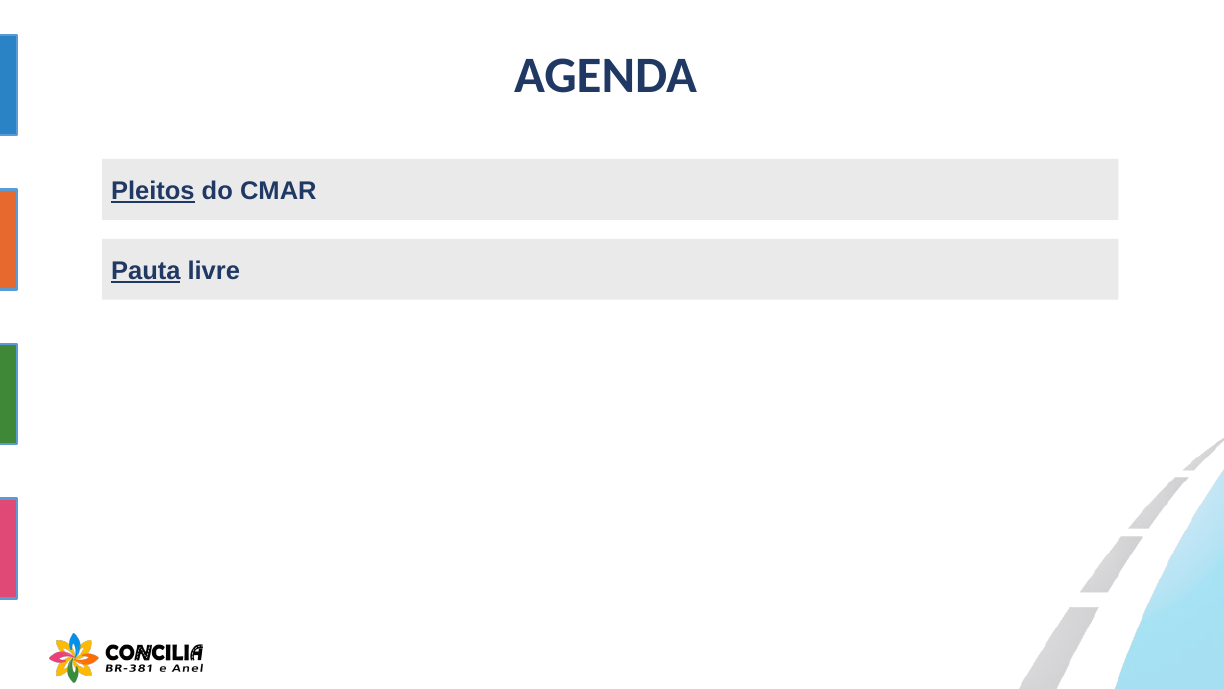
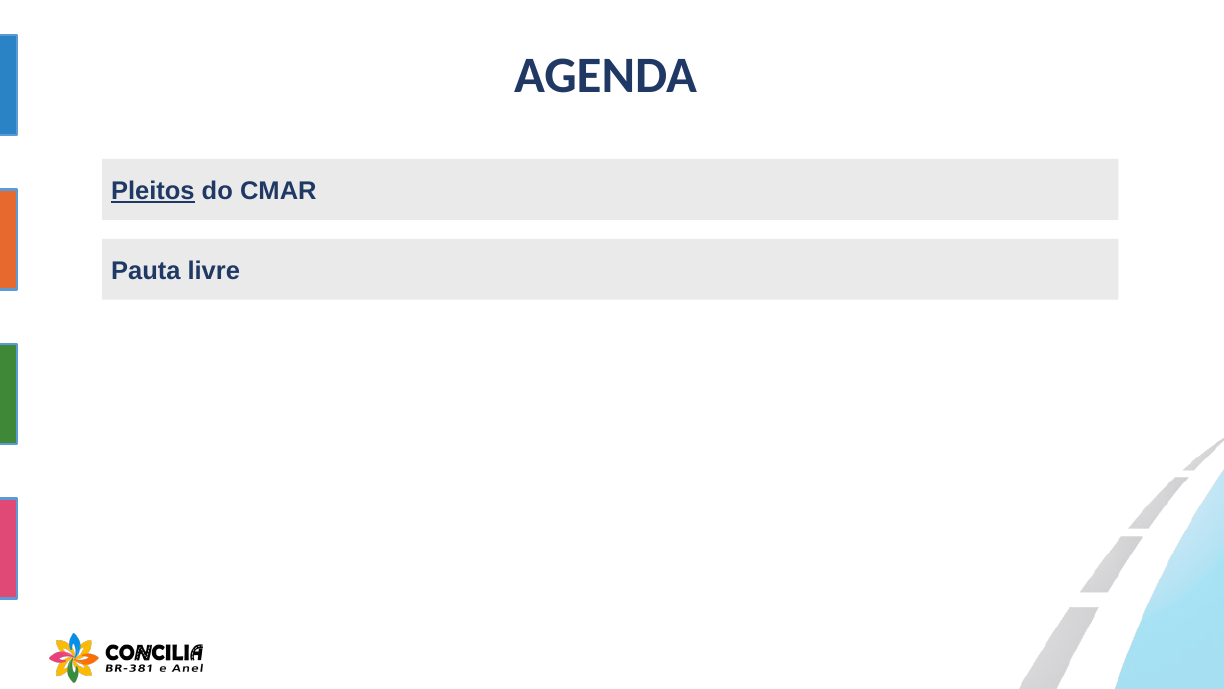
Pauta underline: present -> none
